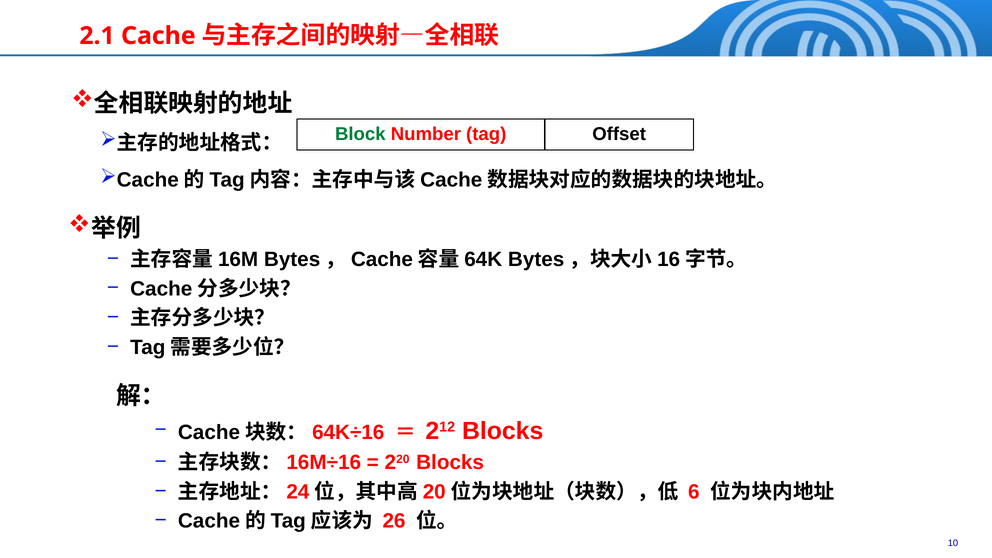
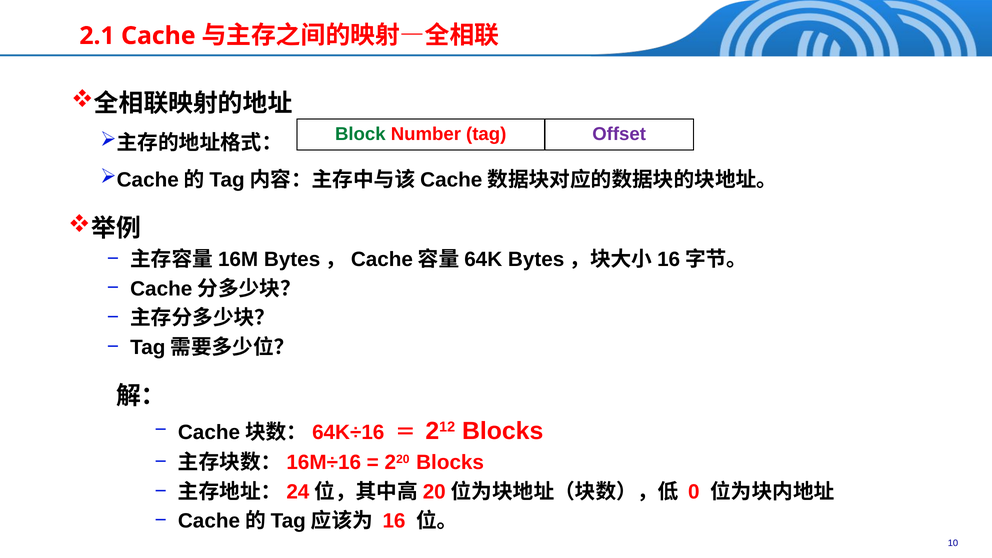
Offset colour: black -> purple
6: 6 -> 0
26: 26 -> 16
